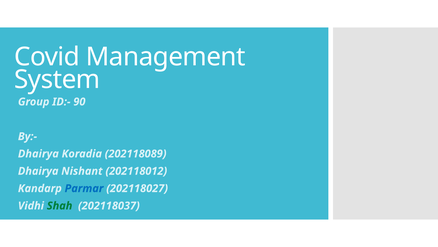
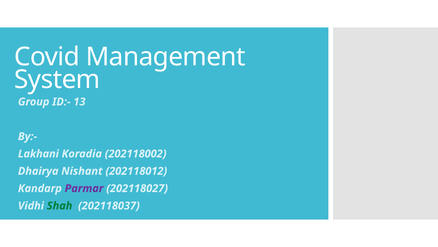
90: 90 -> 13
Dhairya at (38, 153): Dhairya -> Lakhani
202118089: 202118089 -> 202118002
Parmar colour: blue -> purple
